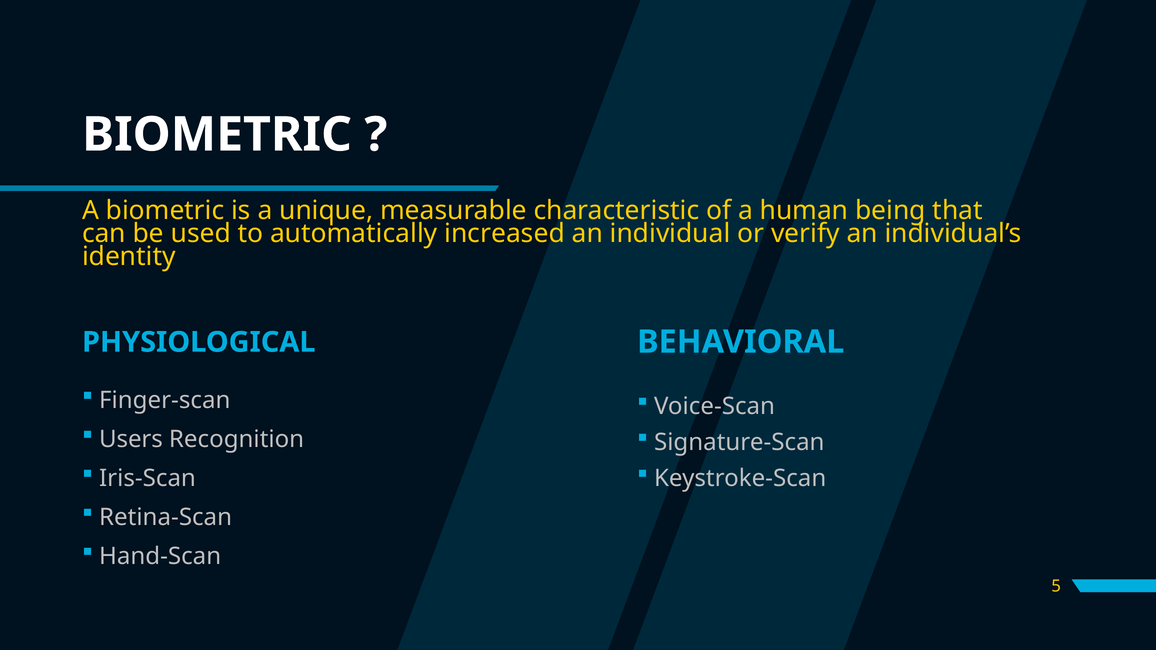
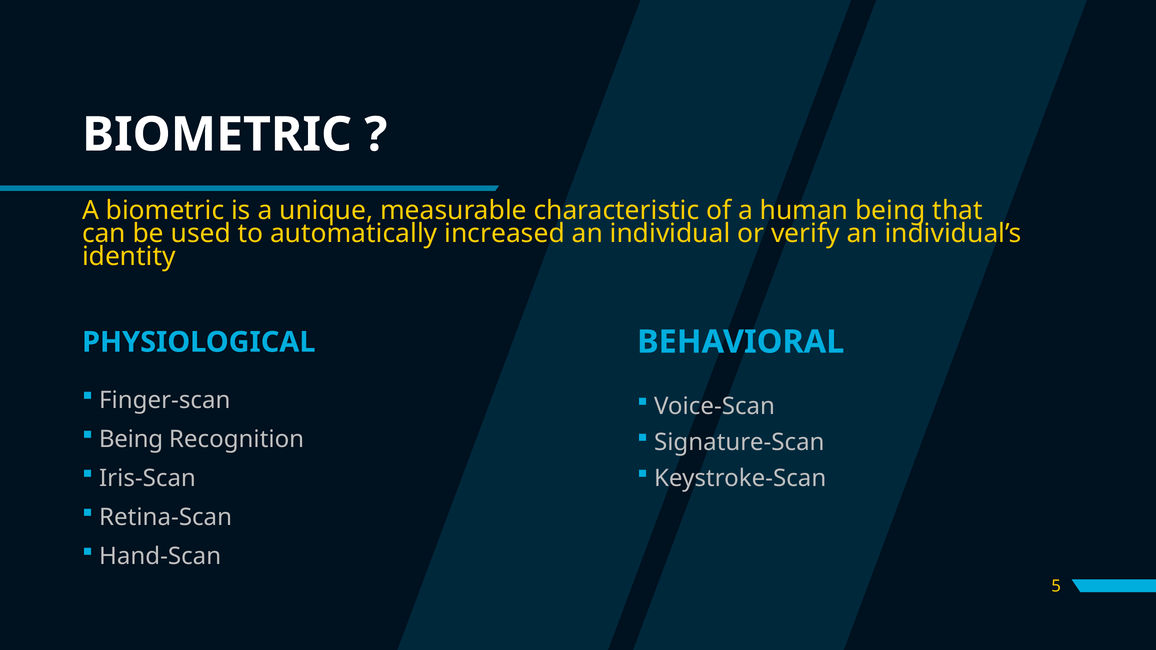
Users at (131, 440): Users -> Being
